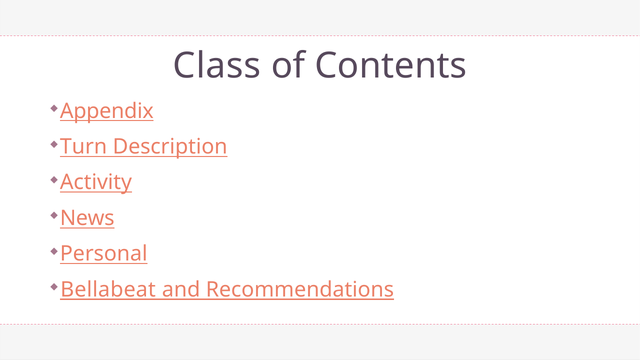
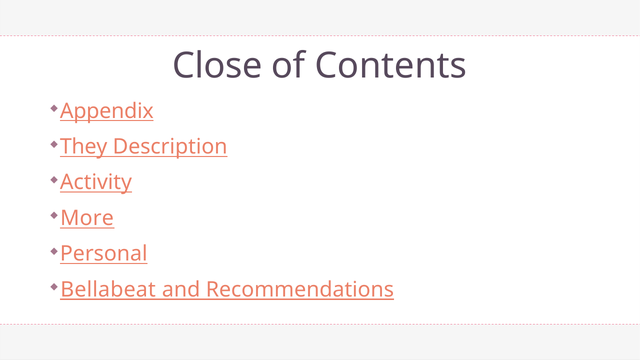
Class: Class -> Close
Turn: Turn -> They
News: News -> More
